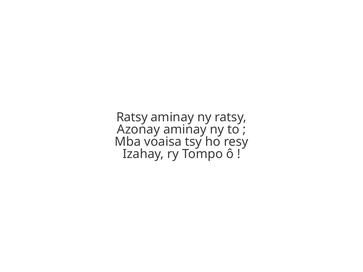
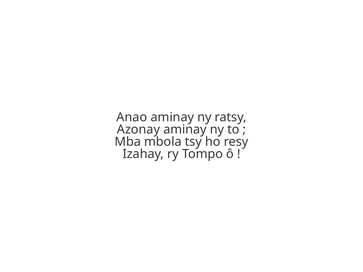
Ratsy at (132, 117): Ratsy -> Anao
voaisa: voaisa -> mbola
